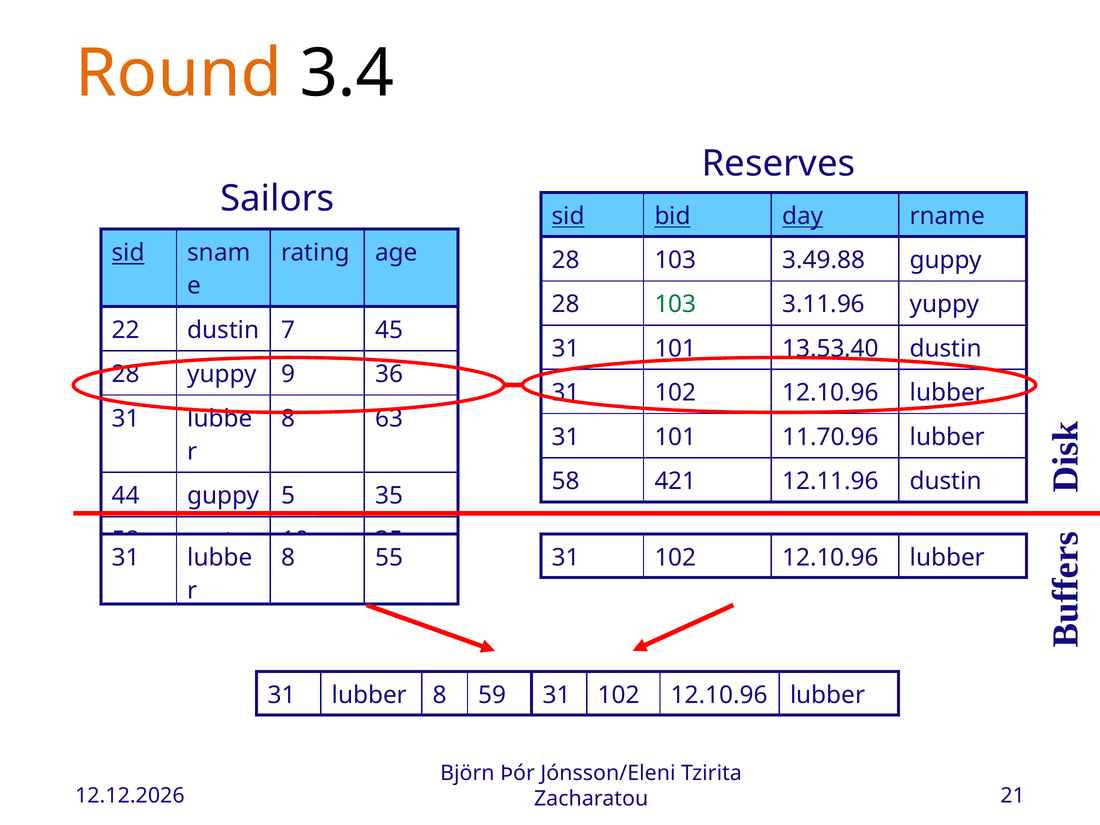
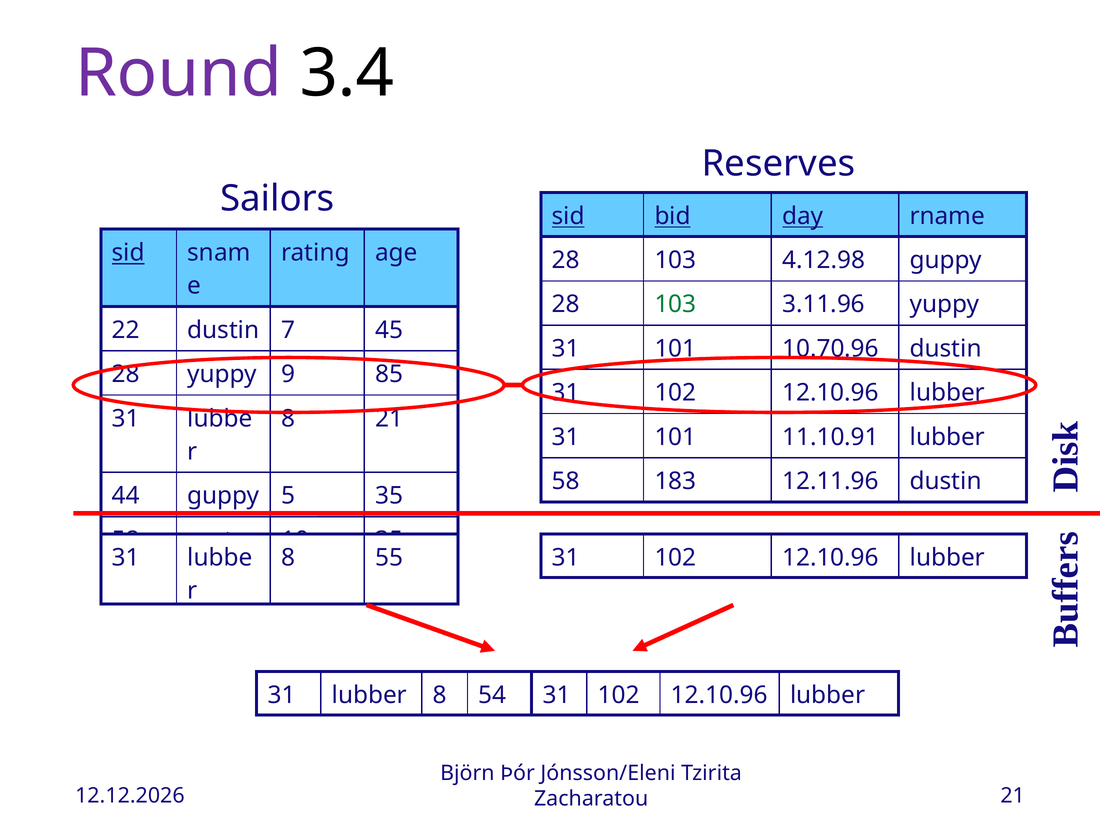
Round colour: orange -> purple
3.49.88: 3.49.88 -> 4.12.98
13.53.40: 13.53.40 -> 10.70.96
36: 36 -> 85
8 63: 63 -> 21
11.70.96: 11.70.96 -> 11.10.91
421: 421 -> 183
59: 59 -> 54
